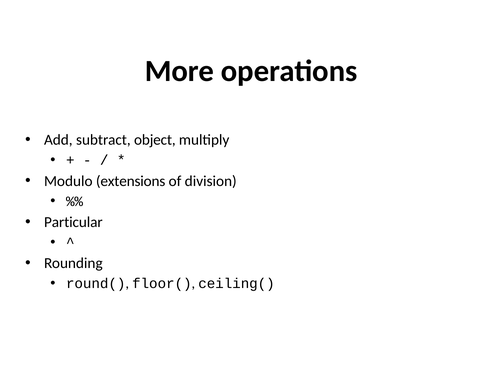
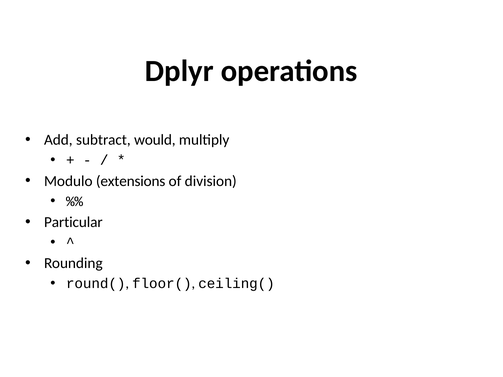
More: More -> Dplyr
object: object -> would
